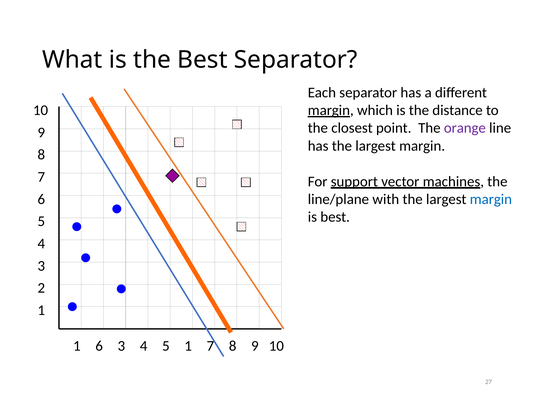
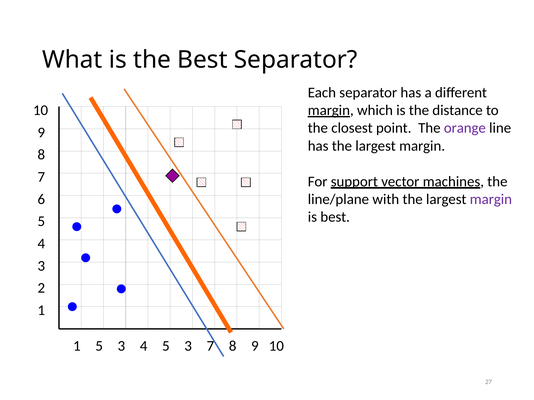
margin at (491, 199) colour: blue -> purple
1 6: 6 -> 5
4 5 1: 1 -> 3
